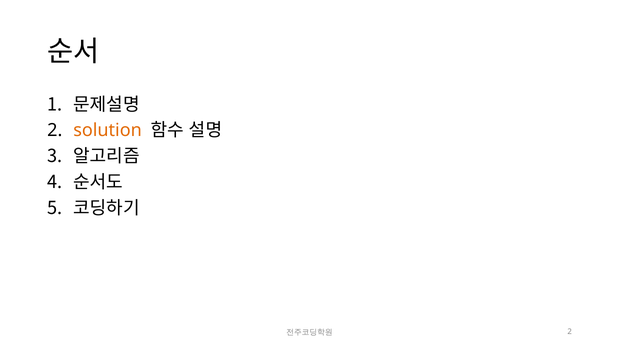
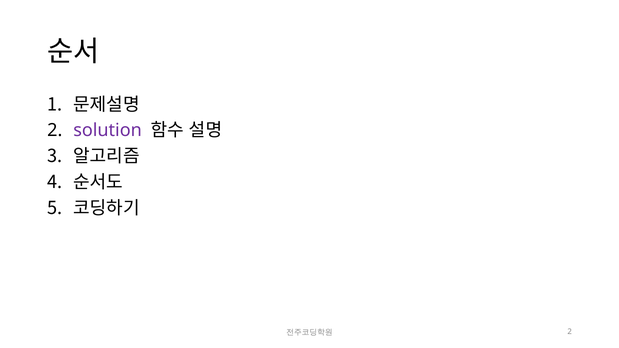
solution colour: orange -> purple
